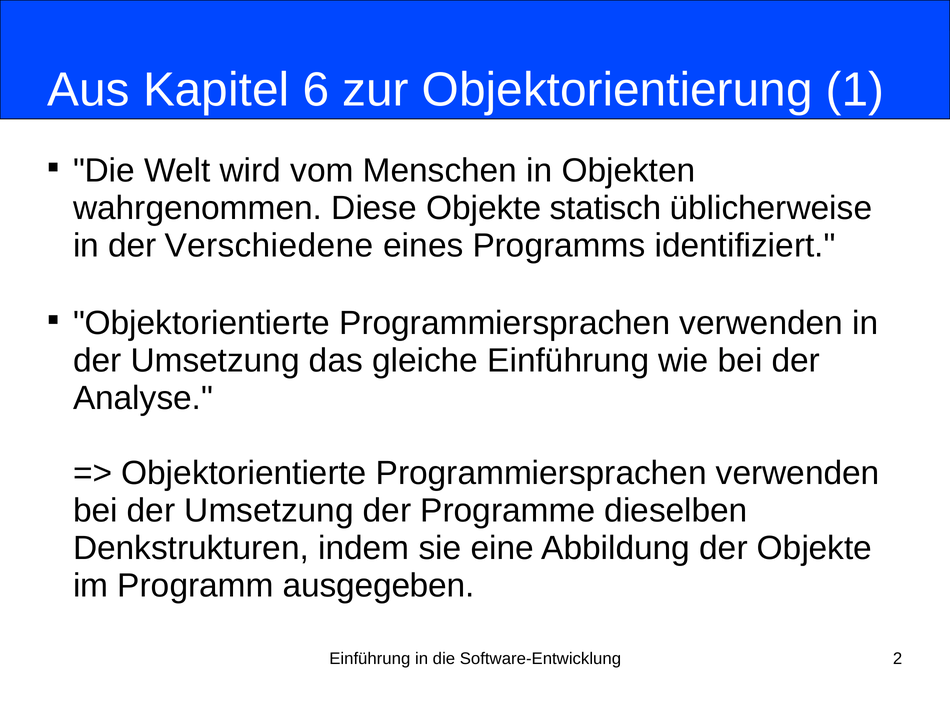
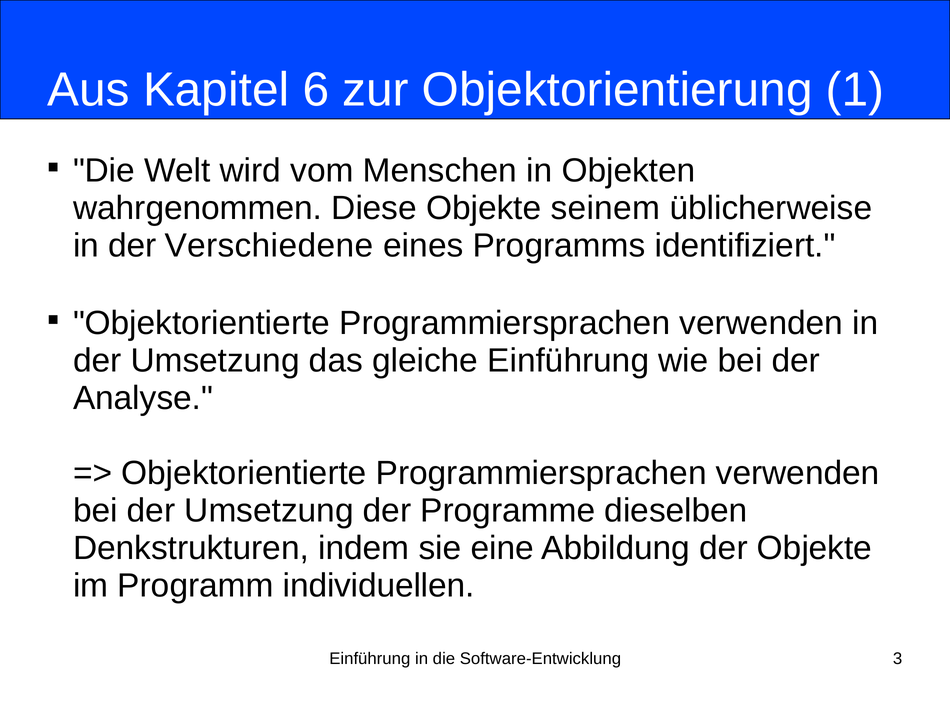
statisch: statisch -> seinem
ausgegeben: ausgegeben -> individuellen
2: 2 -> 3
